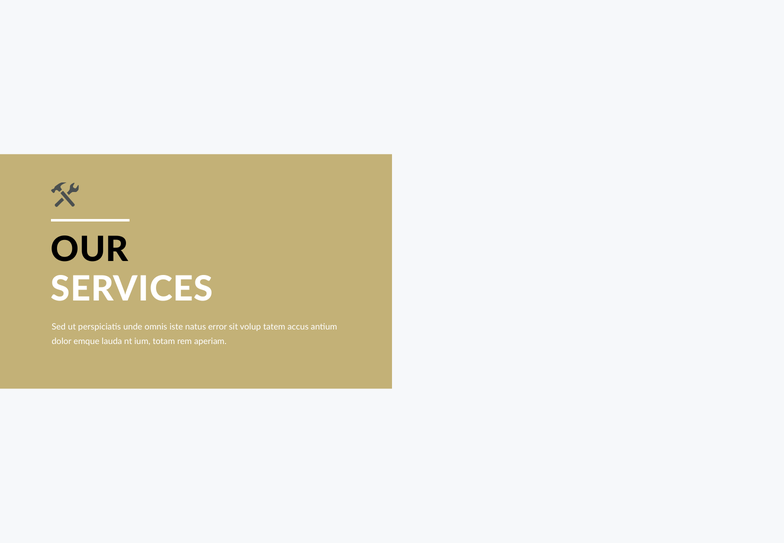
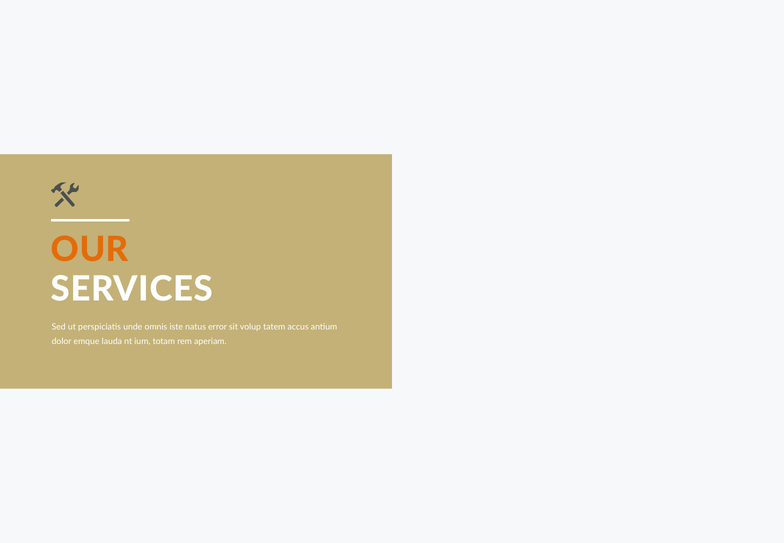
OUR colour: black -> orange
